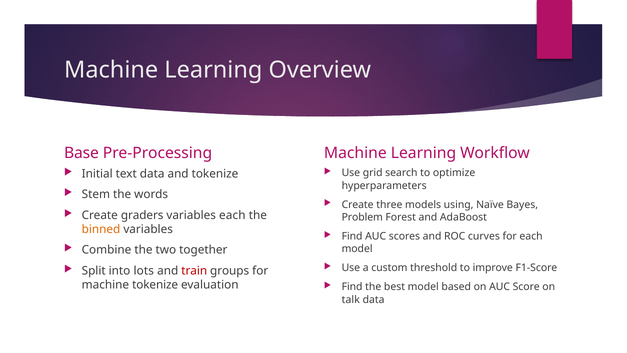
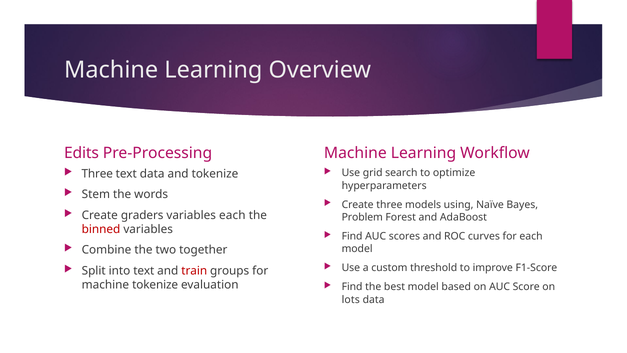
Base: Base -> Edits
Initial at (97, 174): Initial -> Three
binned colour: orange -> red
into lots: lots -> text
talk: talk -> lots
